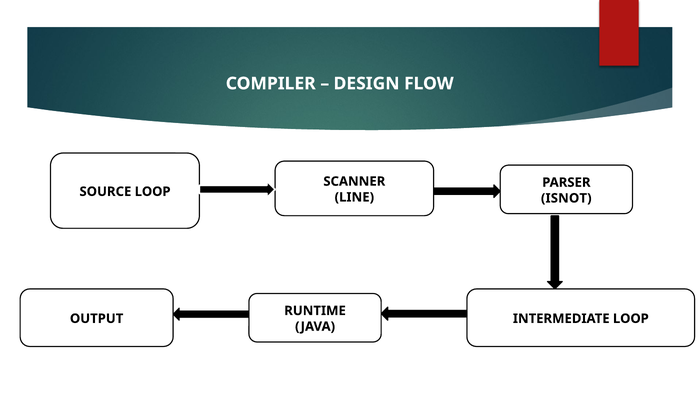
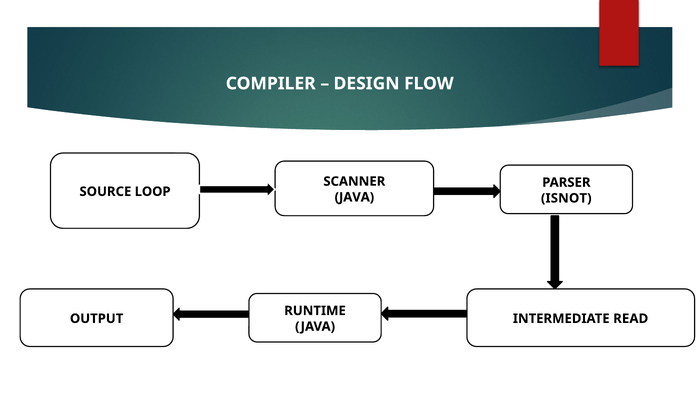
LINE at (354, 197): LINE -> JAVA
INTERMEDIATE LOOP: LOOP -> READ
